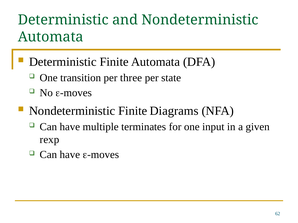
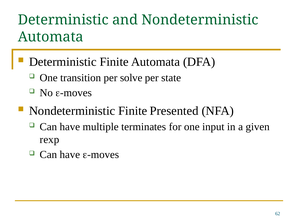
three: three -> solve
Diagrams: Diagrams -> Presented
